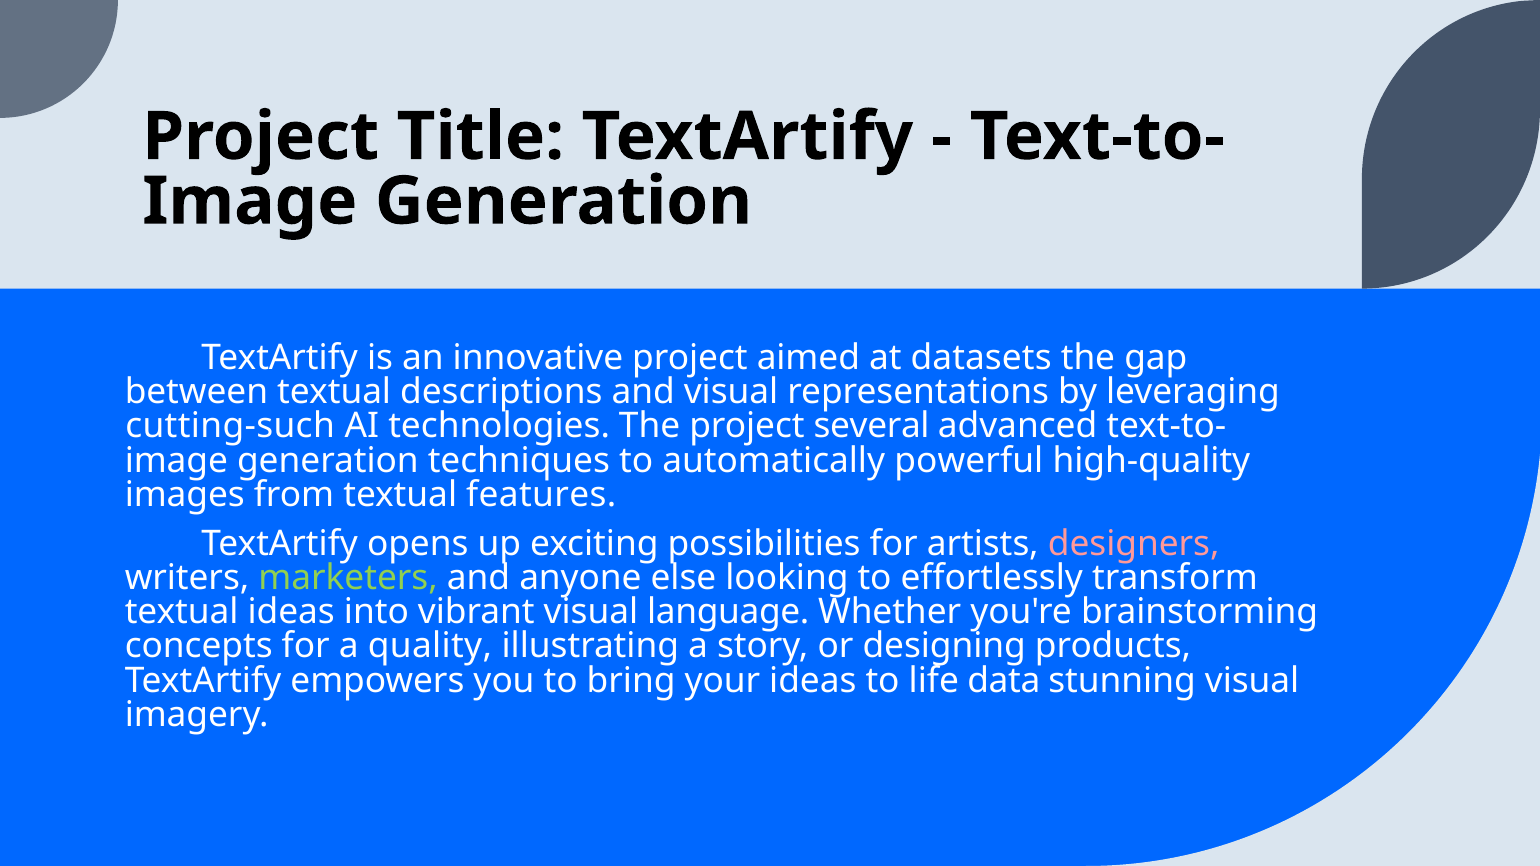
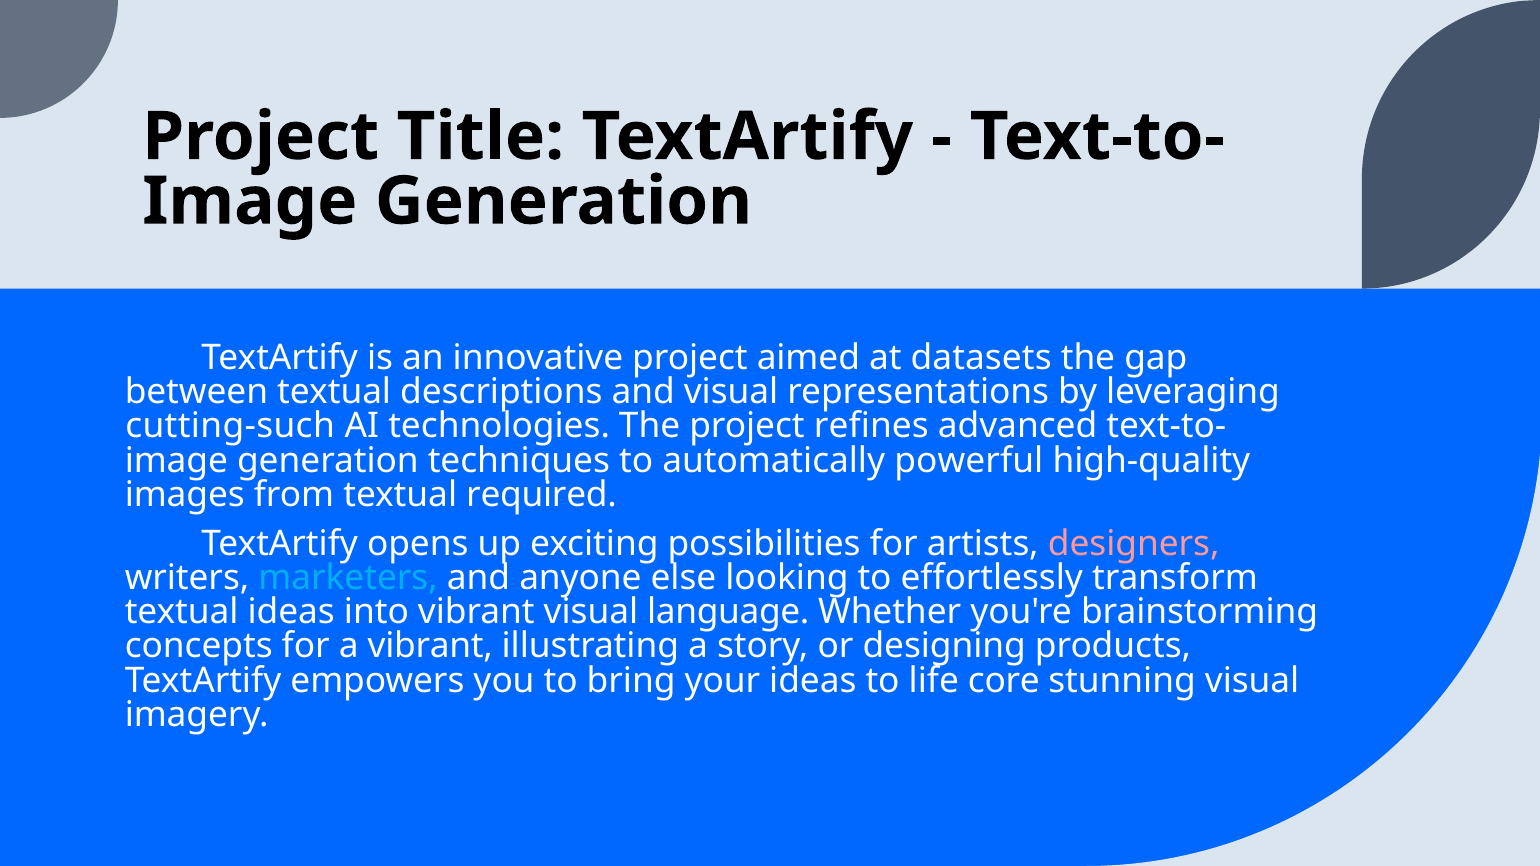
several: several -> refines
features: features -> required
marketers colour: light green -> light blue
a quality: quality -> vibrant
data: data -> core
